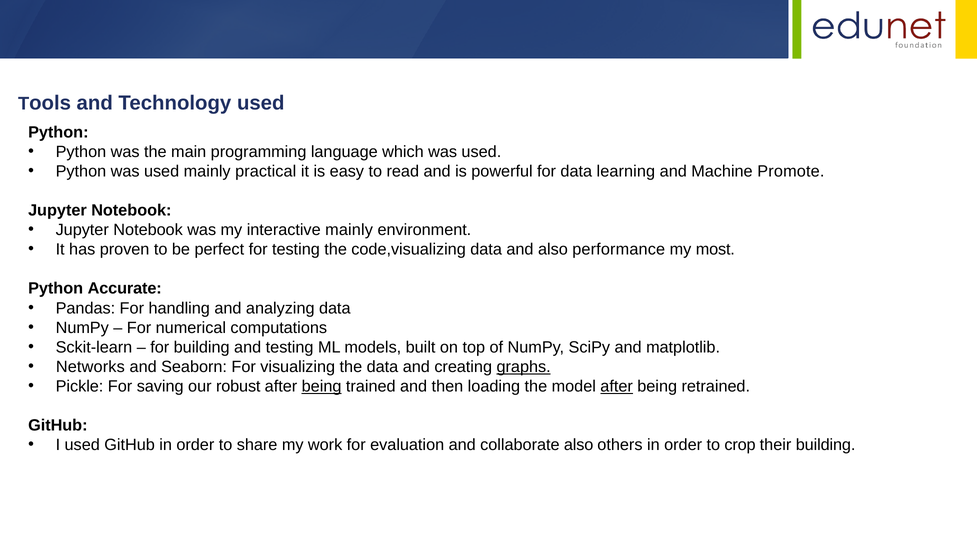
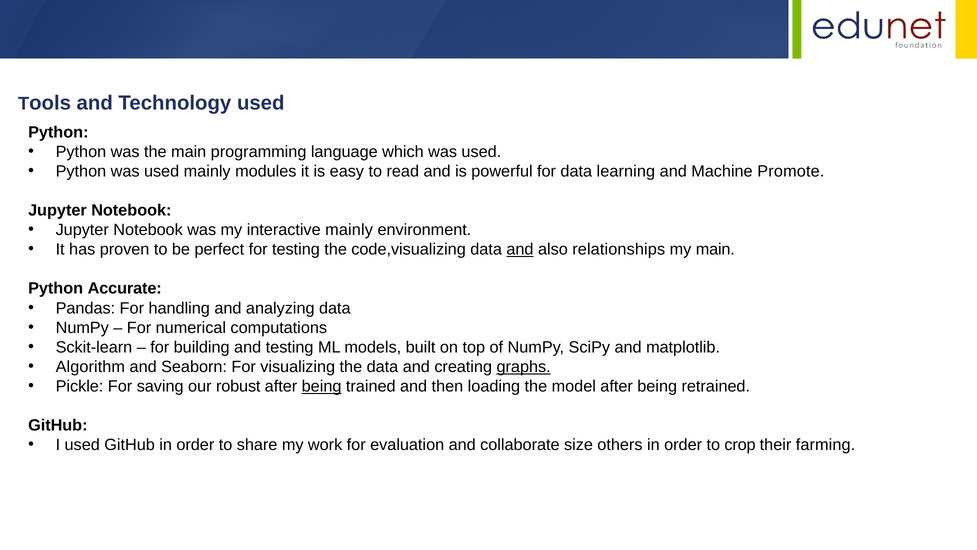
practical: practical -> modules
and at (520, 249) underline: none -> present
performance: performance -> relationships
my most: most -> main
Networks: Networks -> Algorithm
after at (617, 386) underline: present -> none
collaborate also: also -> size
their building: building -> farming
